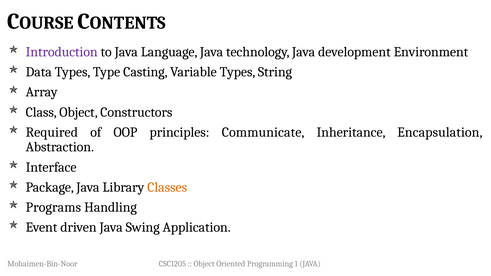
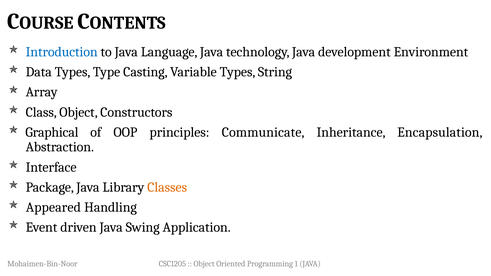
Introduction colour: purple -> blue
Required: Required -> Graphical
Programs: Programs -> Appeared
